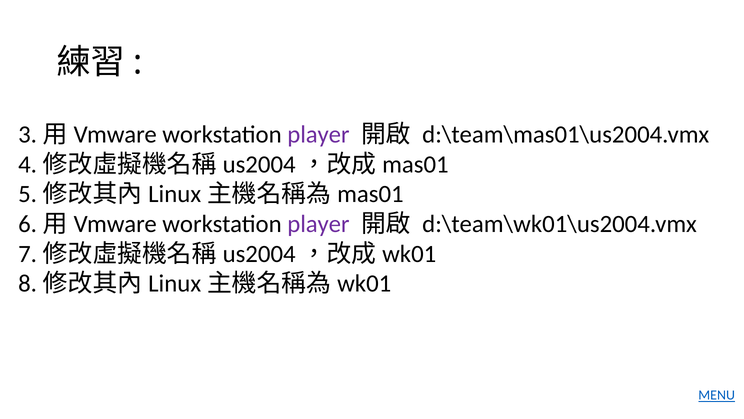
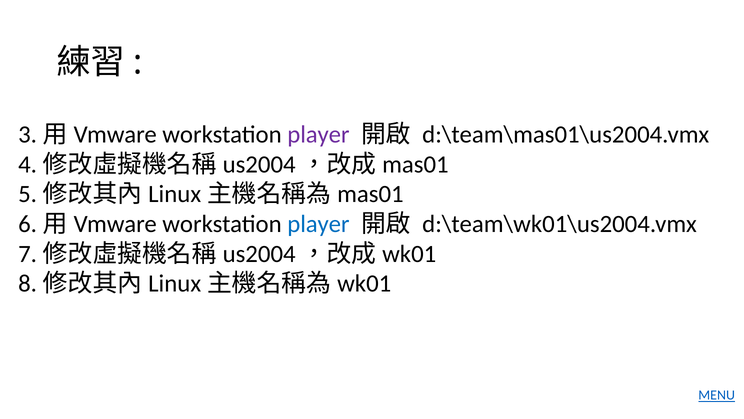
player at (318, 224) colour: purple -> blue
